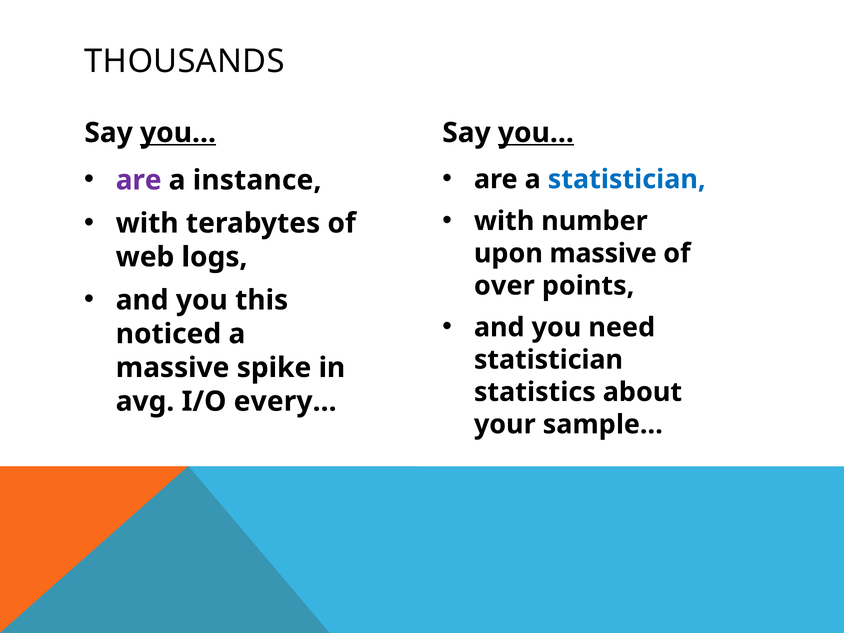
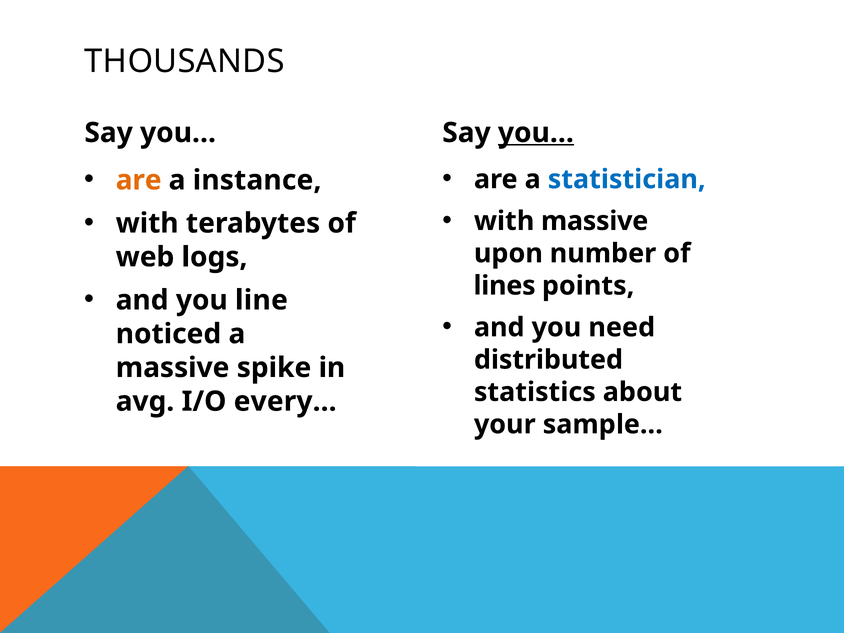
you… at (178, 133) underline: present -> none
are at (139, 180) colour: purple -> orange
with number: number -> massive
upon massive: massive -> number
over: over -> lines
this: this -> line
statistician at (548, 360): statistician -> distributed
